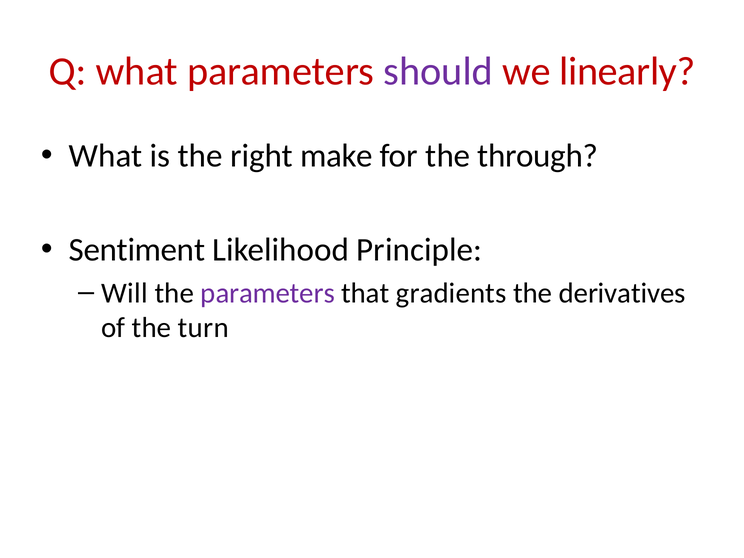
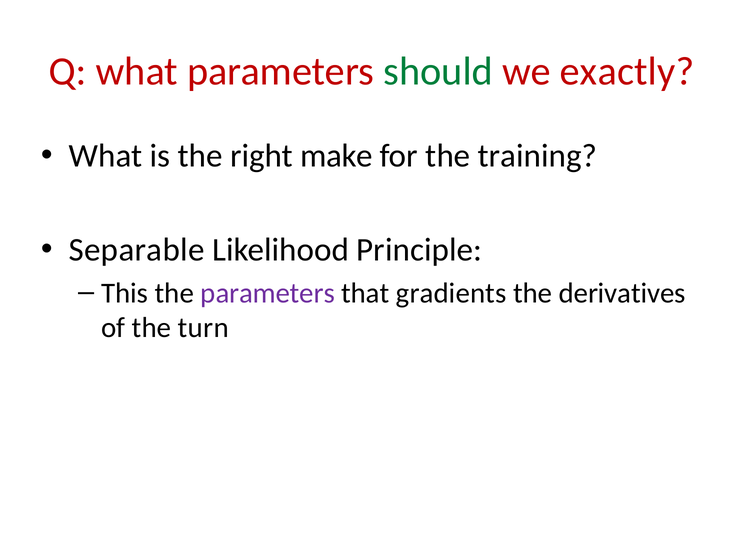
should colour: purple -> green
linearly: linearly -> exactly
through: through -> training
Sentiment: Sentiment -> Separable
Will: Will -> This
